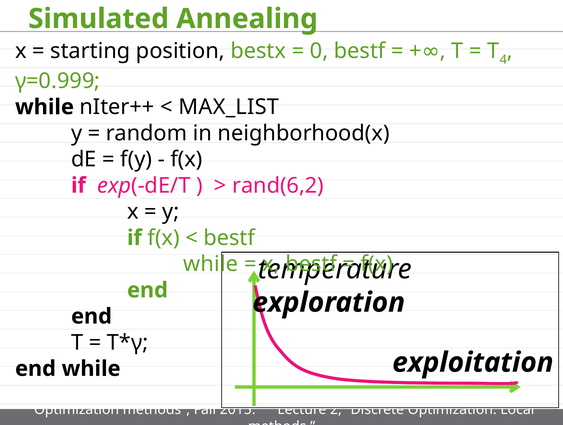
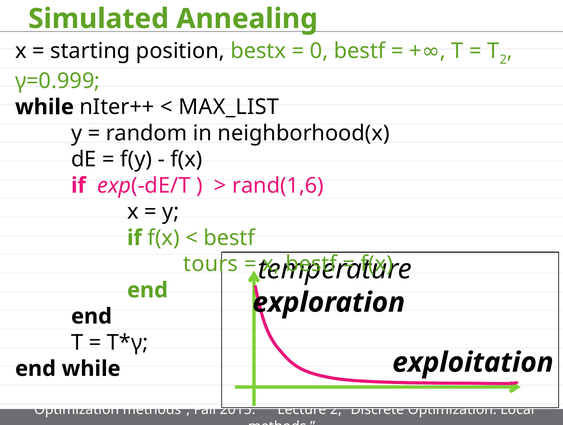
4 at (503, 60): 4 -> 2
rand(6,2: rand(6,2 -> rand(1,6
while at (211, 264): while -> tours
